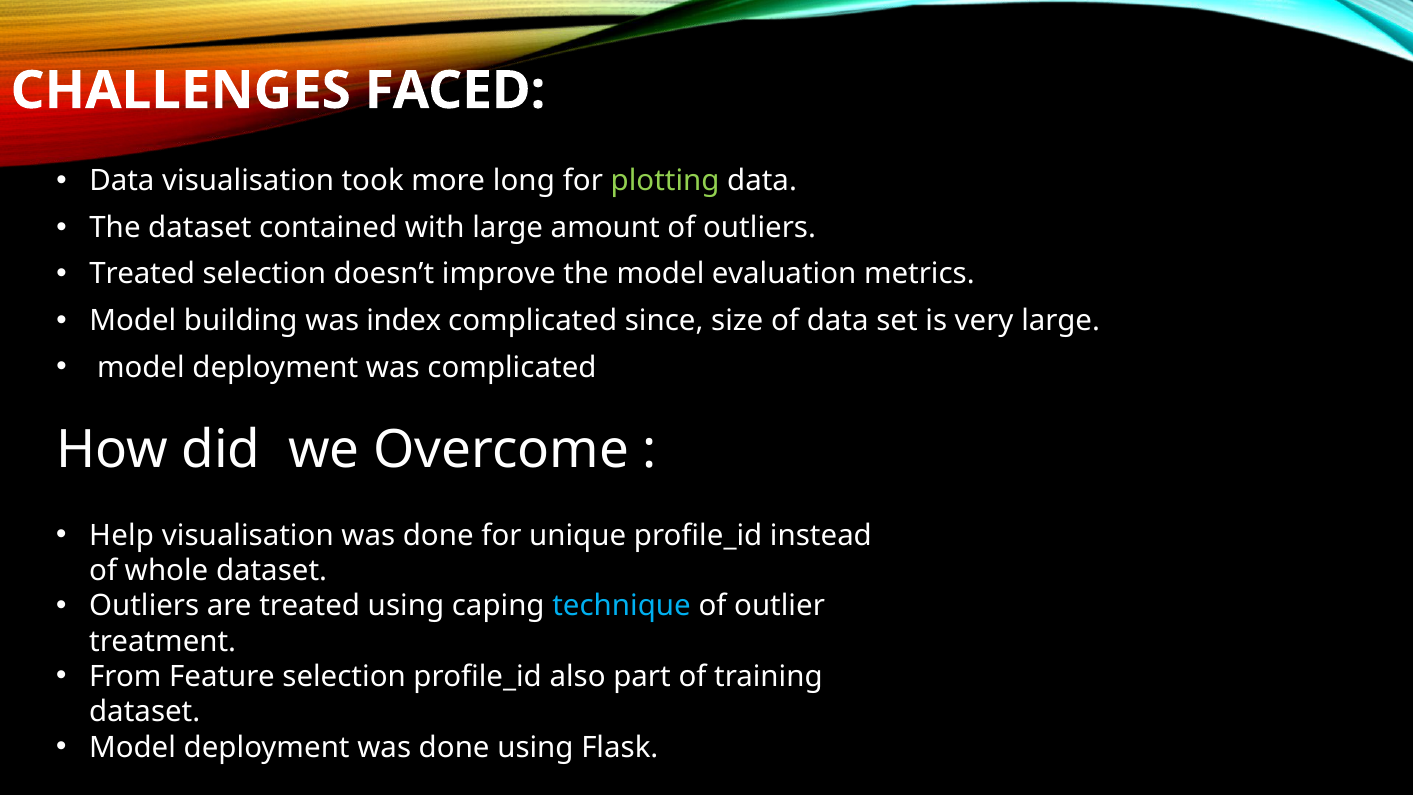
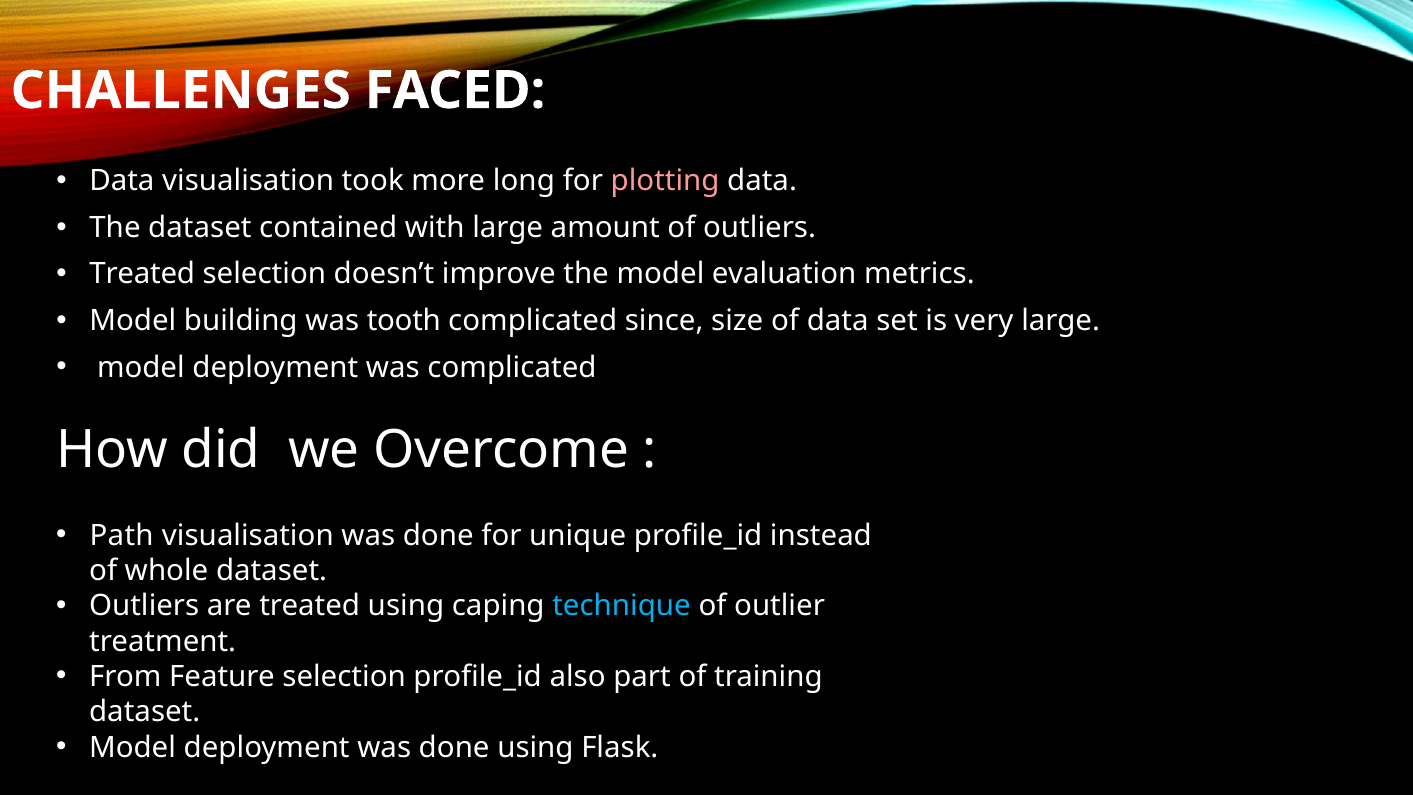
plotting colour: light green -> pink
index: index -> tooth
Help: Help -> Path
